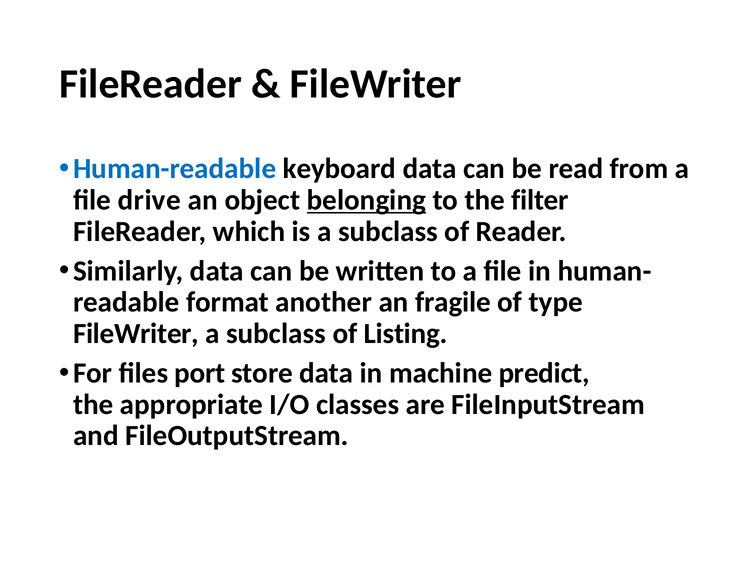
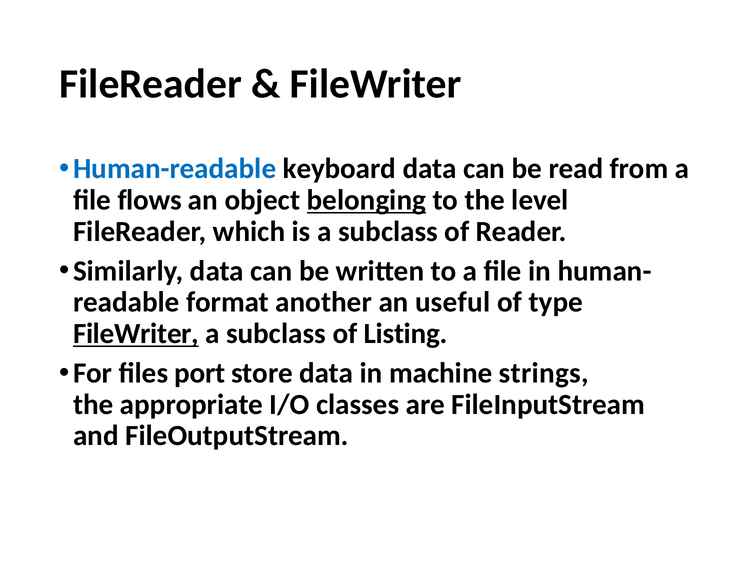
drive: drive -> flows
filter: filter -> level
fragile: fragile -> useful
FileWriter at (136, 334) underline: none -> present
predict: predict -> strings
